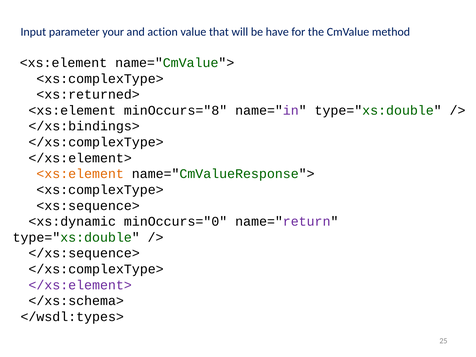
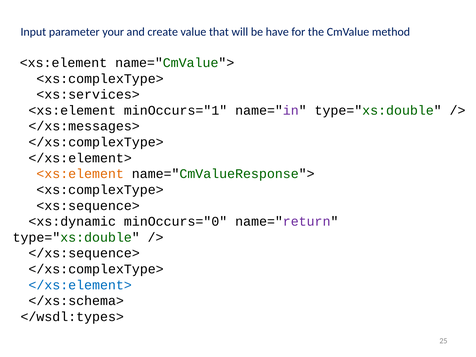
action: action -> create
<xs:returned>: <xs:returned> -> <xs:services>
minOccurs="8: minOccurs="8 -> minOccurs="1
</xs:bindings>: </xs:bindings> -> </xs:messages>
</xs:element> at (80, 285) colour: purple -> blue
